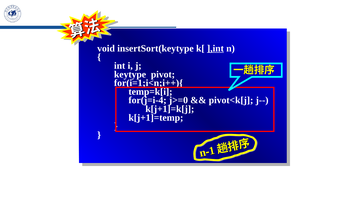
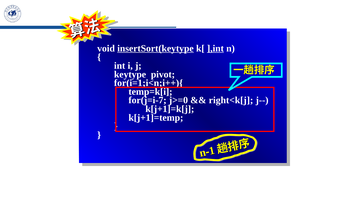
insertSort(keytype underline: none -> present
for(j=i-4: for(j=i-4 -> for(j=i-7
pivot<k[j: pivot<k[j -> right<k[j
